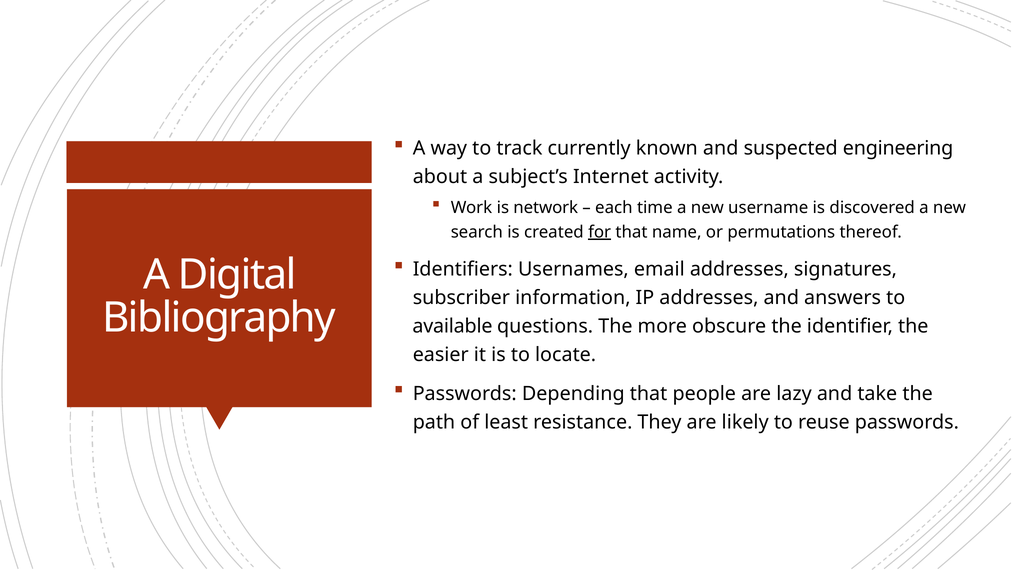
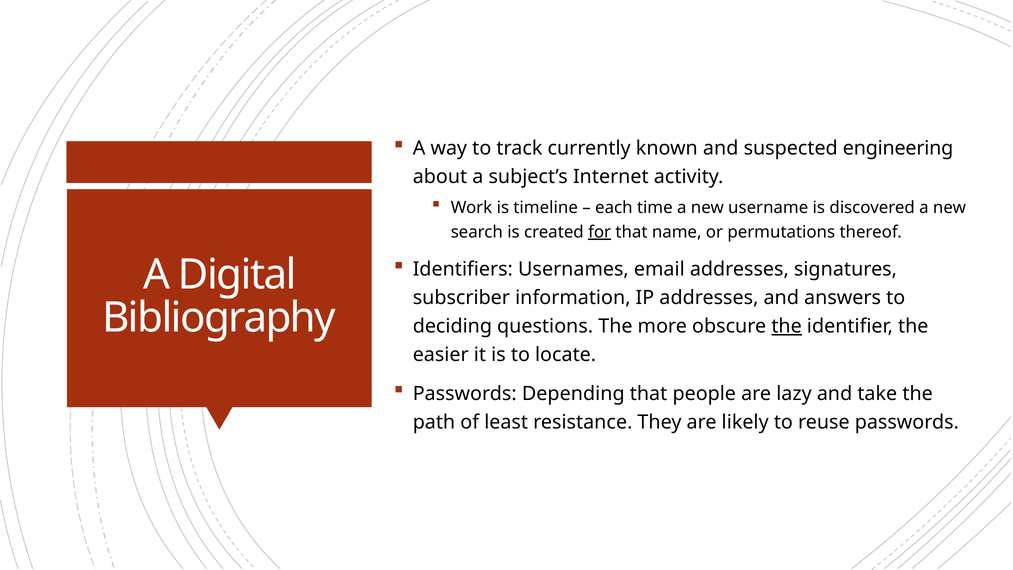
network: network -> timeline
available: available -> deciding
the at (787, 326) underline: none -> present
